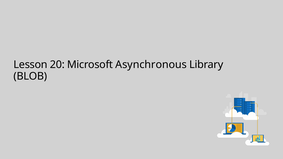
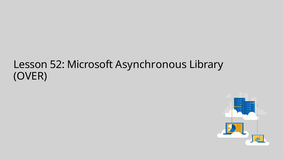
20: 20 -> 52
BLOB: BLOB -> OVER
